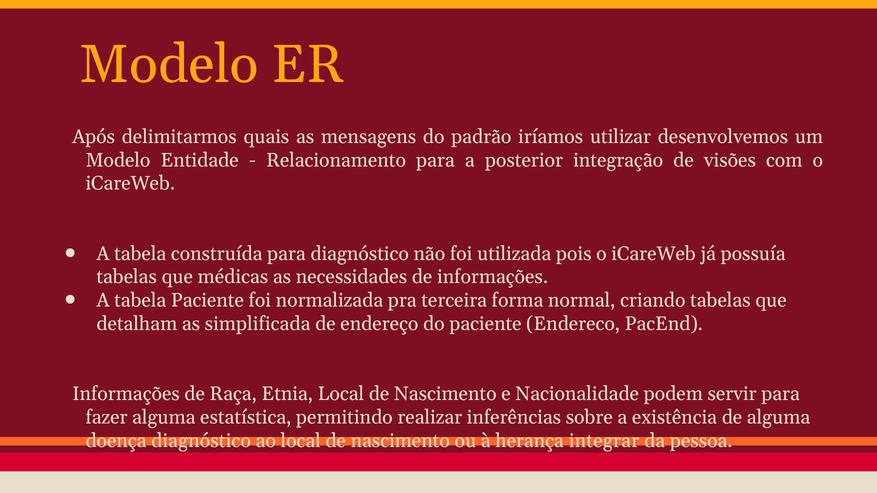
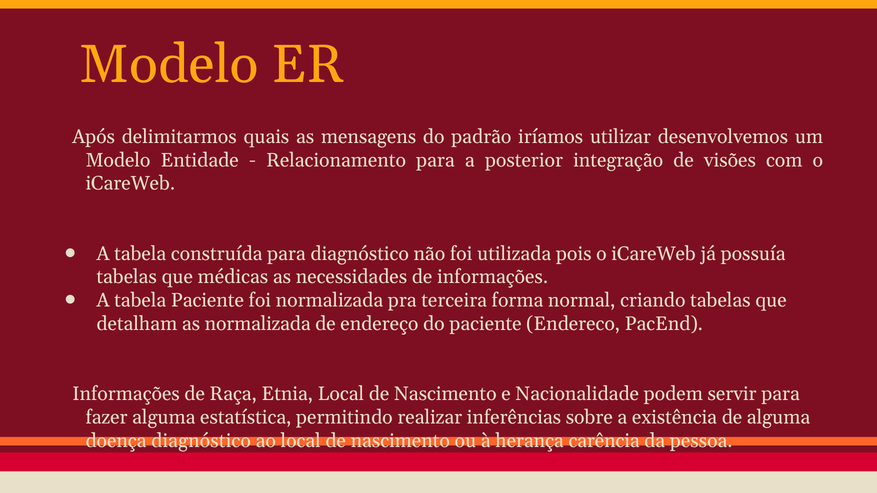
as simplificada: simplificada -> normalizada
integrar: integrar -> carência
